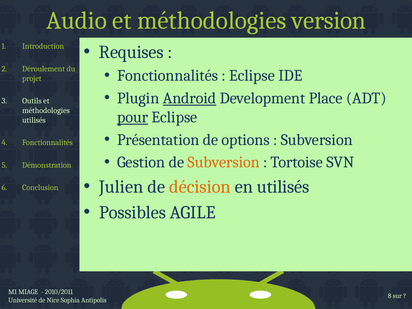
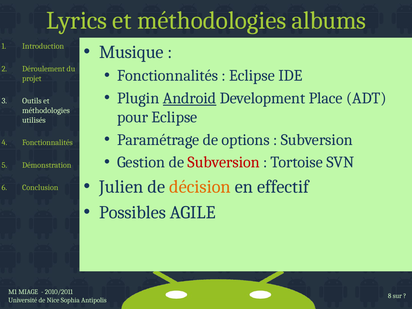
Audio: Audio -> Lyrics
version: version -> albums
Requises: Requises -> Musique
pour underline: present -> none
Présentation: Présentation -> Paramétrage
Subversion at (224, 162) colour: orange -> red
en utilisés: utilisés -> effectif
